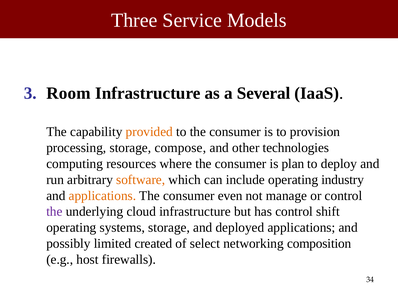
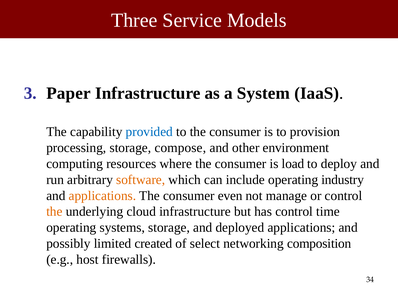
Room: Room -> Paper
Several: Several -> System
provided colour: orange -> blue
technologies: technologies -> environment
plan: plan -> load
the at (54, 211) colour: purple -> orange
shift: shift -> time
